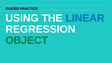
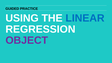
OBJECT colour: green -> purple
